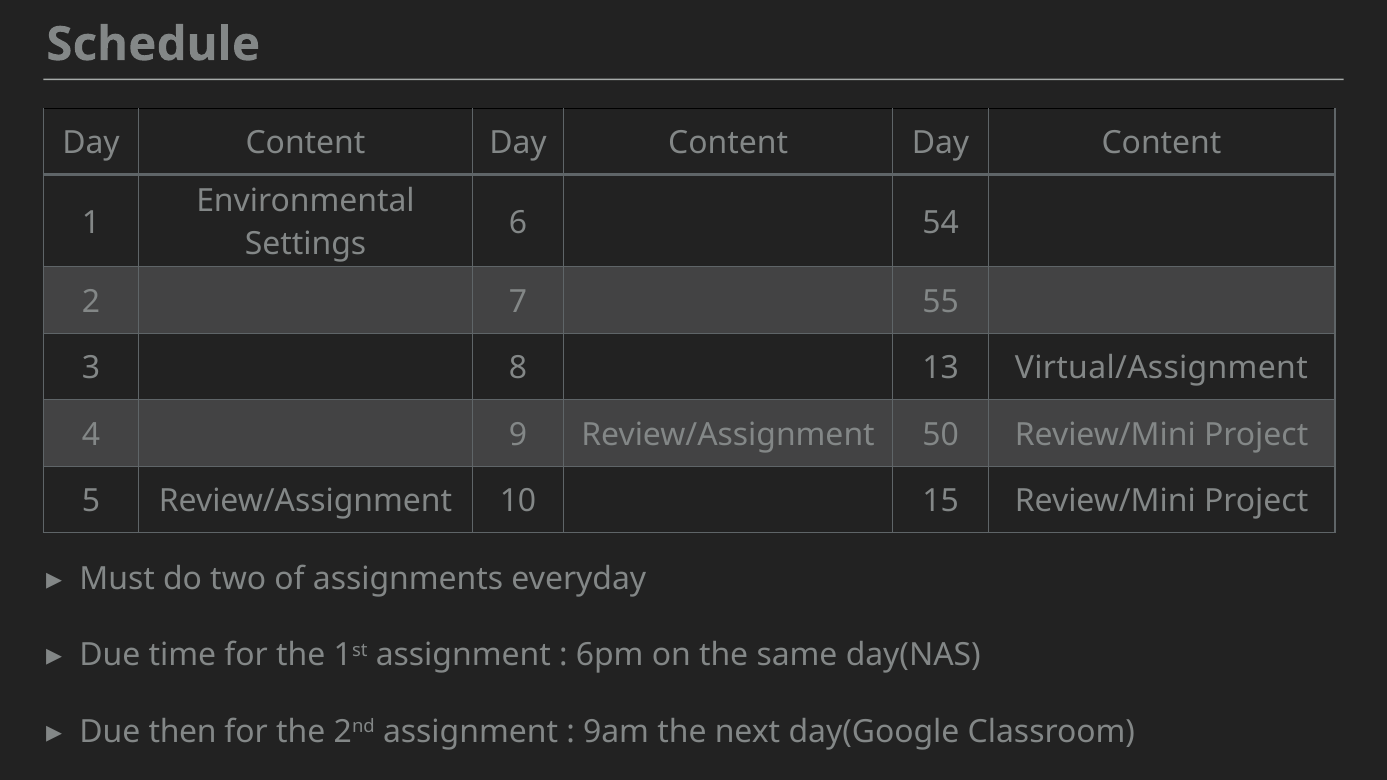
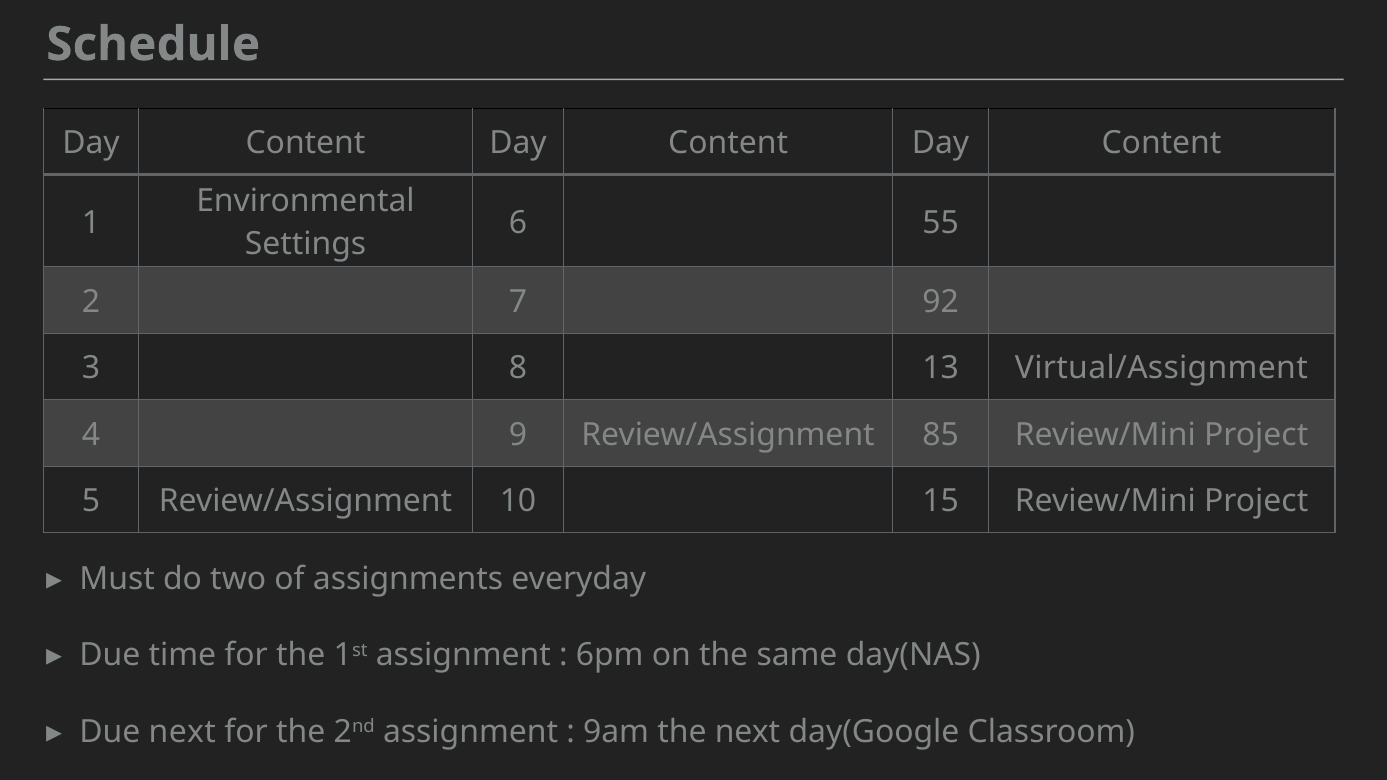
54: 54 -> 55
55: 55 -> 92
50: 50 -> 85
Due then: then -> next
